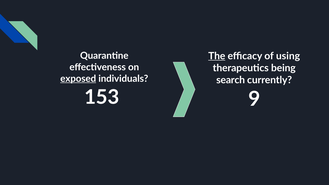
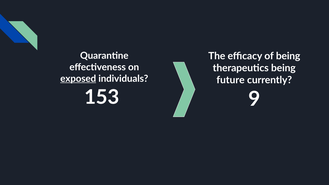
The underline: present -> none
of using: using -> being
search: search -> future
